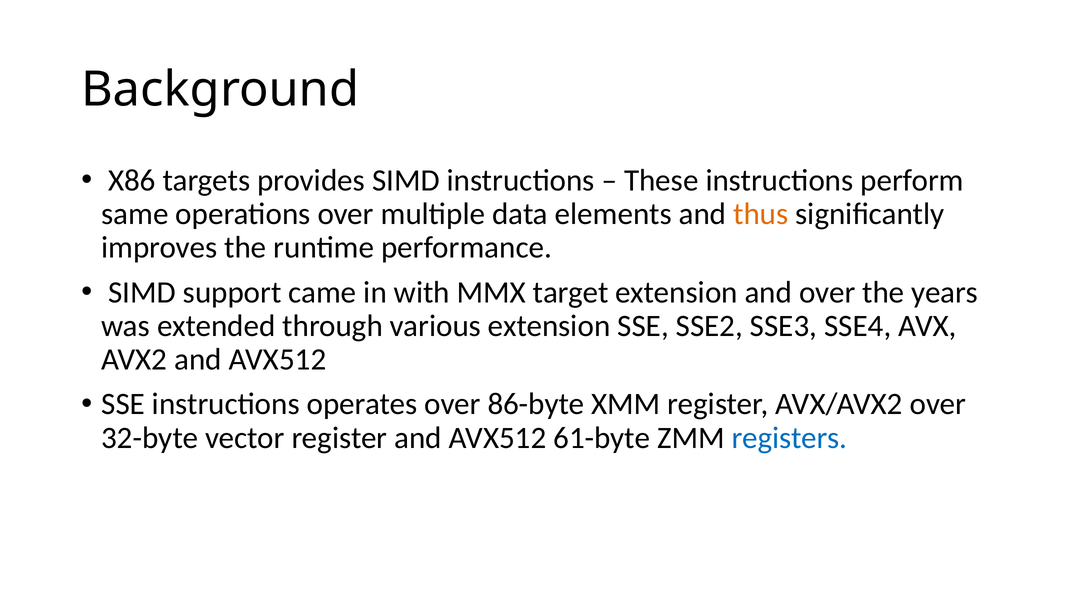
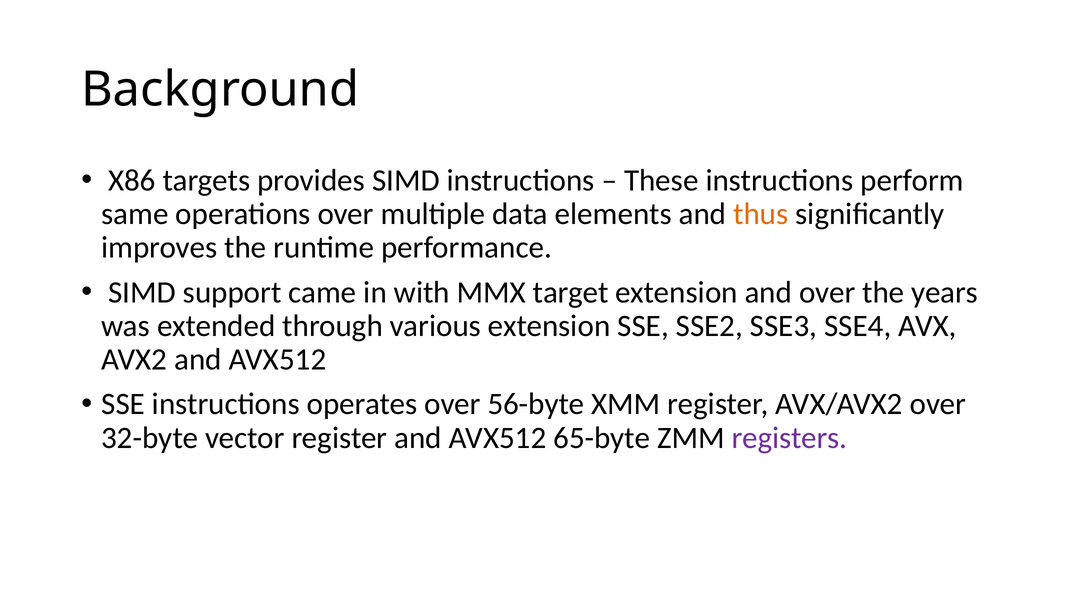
86-byte: 86-byte -> 56-byte
61-byte: 61-byte -> 65-byte
registers colour: blue -> purple
